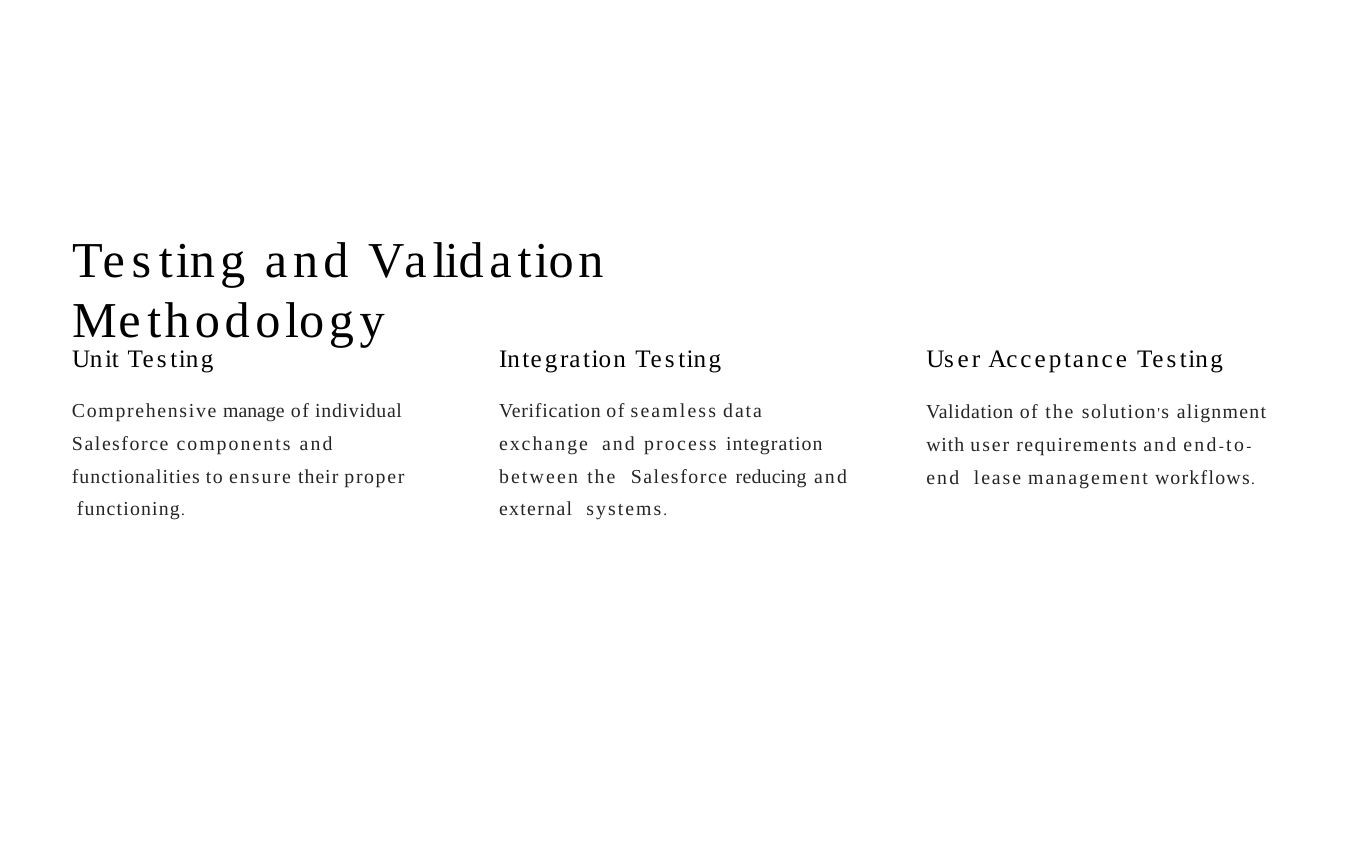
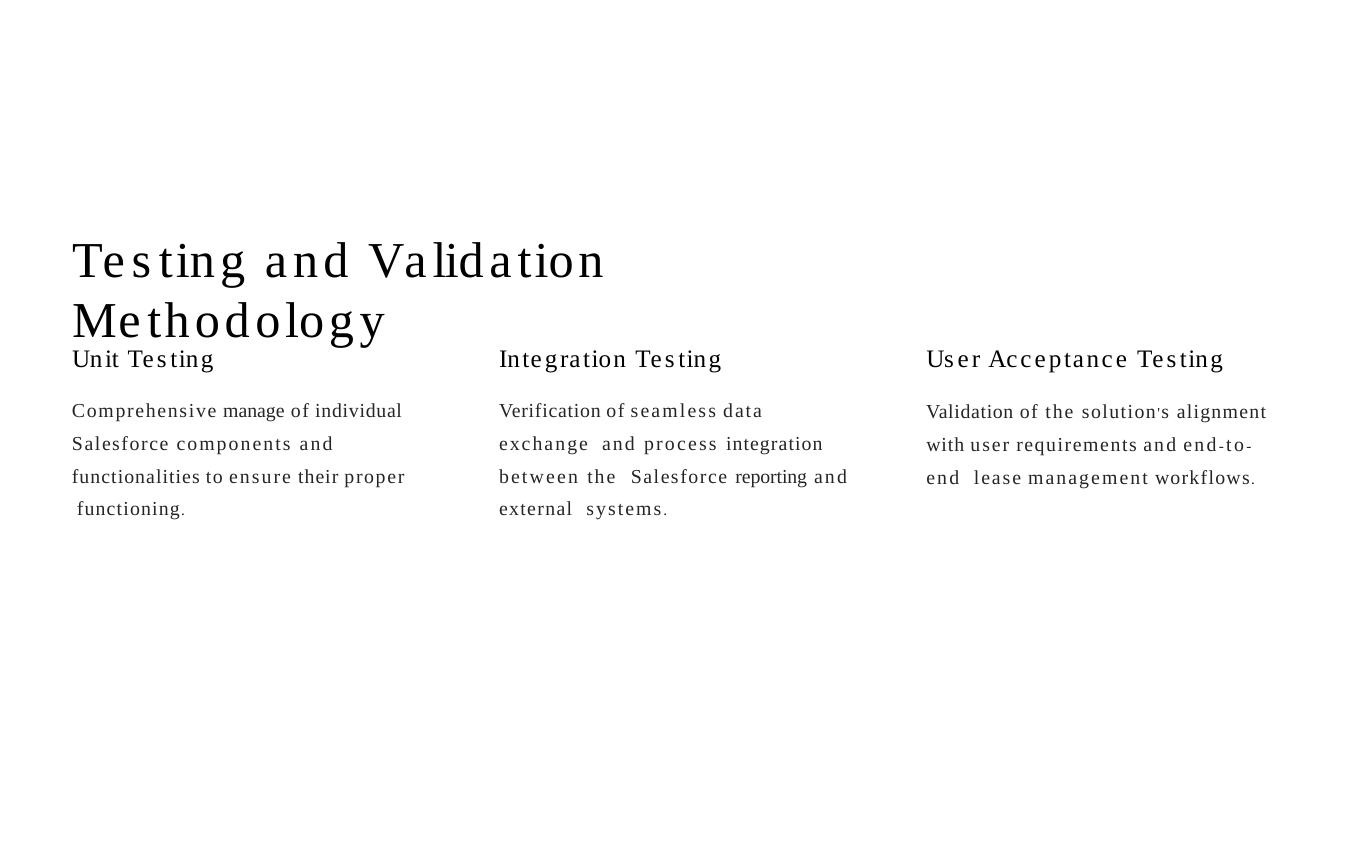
reducing: reducing -> reporting
